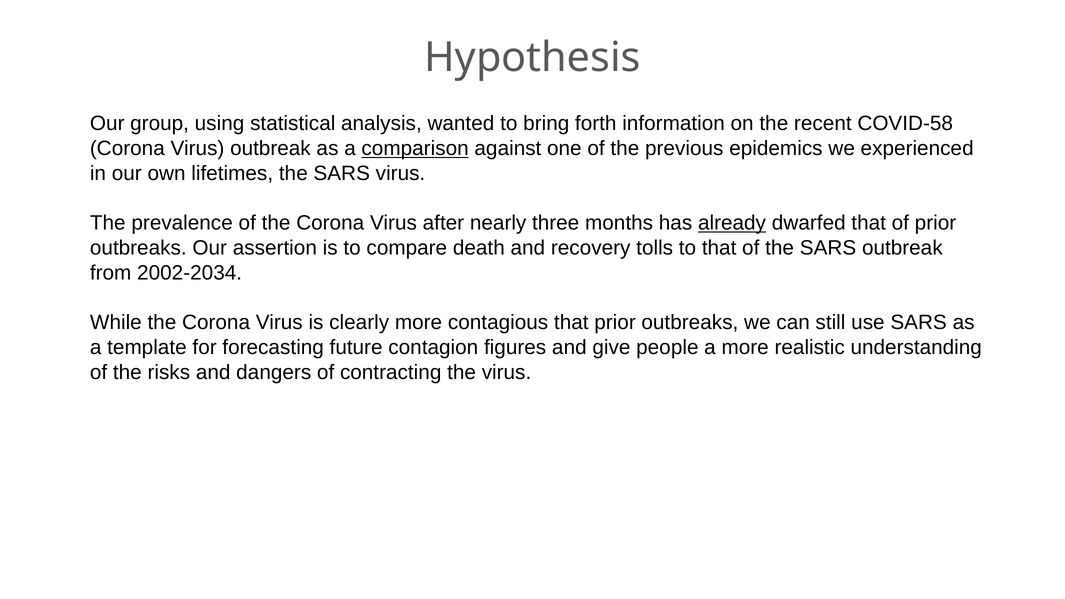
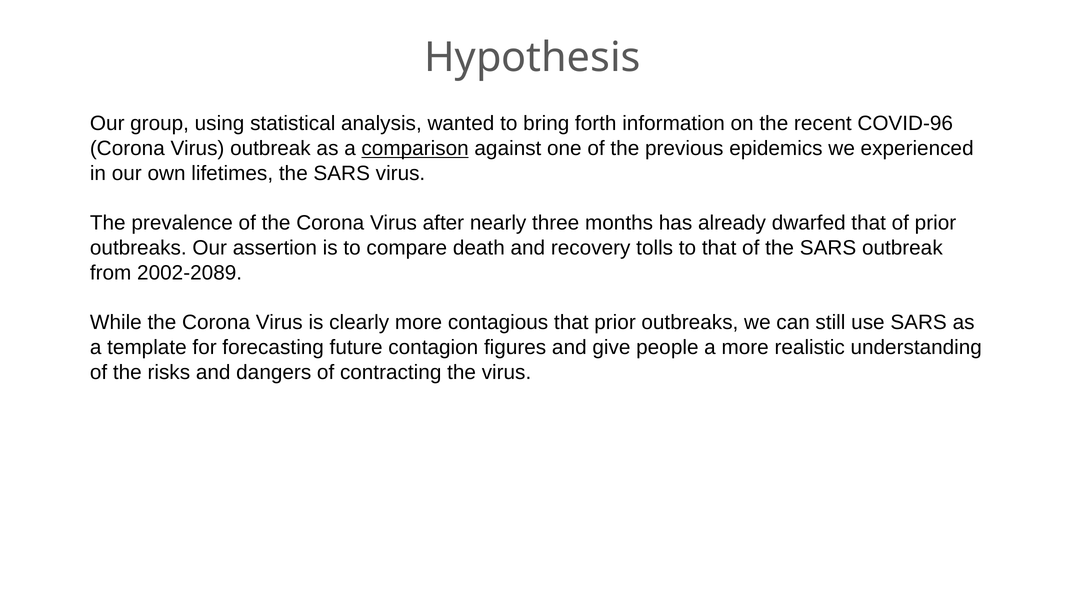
COVID-58: COVID-58 -> COVID-96
already underline: present -> none
2002-2034: 2002-2034 -> 2002-2089
